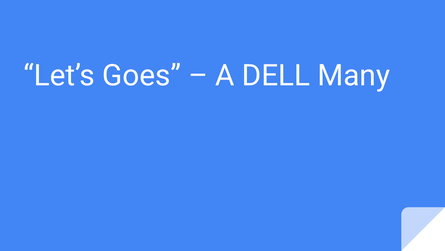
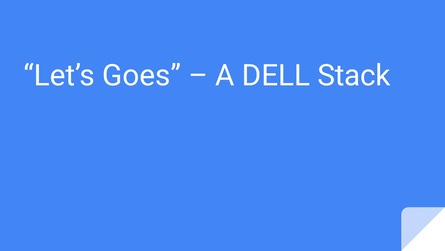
Many: Many -> Stack
